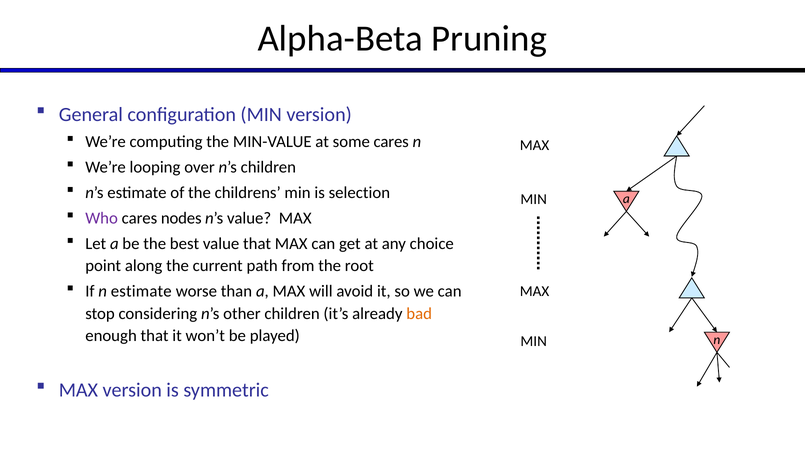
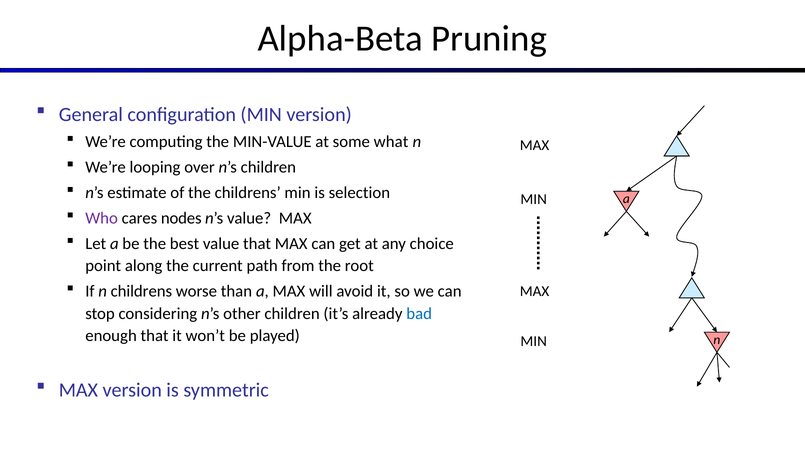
some cares: cares -> what
n estimate: estimate -> childrens
bad colour: orange -> blue
